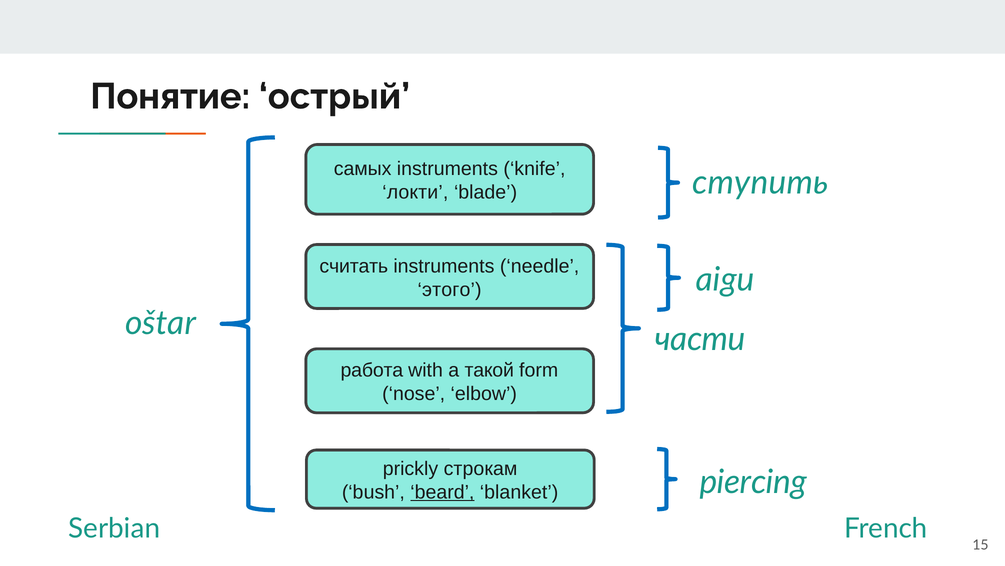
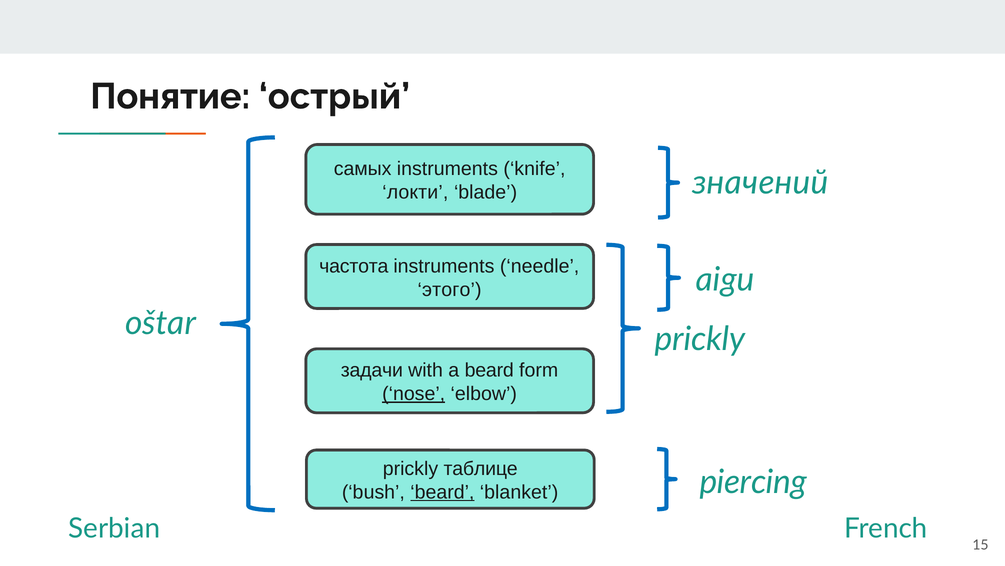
ступить: ступить -> значений
считать: считать -> частота
части at (700, 339): части -> prickly
работа: работа -> задачи
a такой: такой -> beard
nose underline: none -> present
строкам: строкам -> таблице
